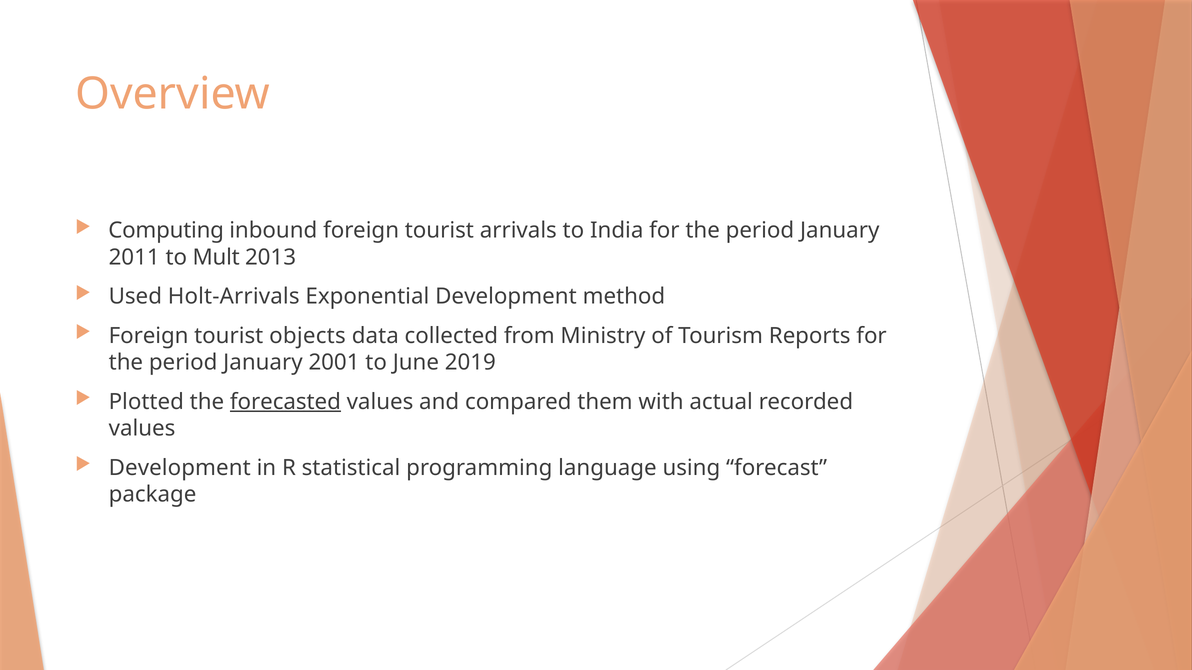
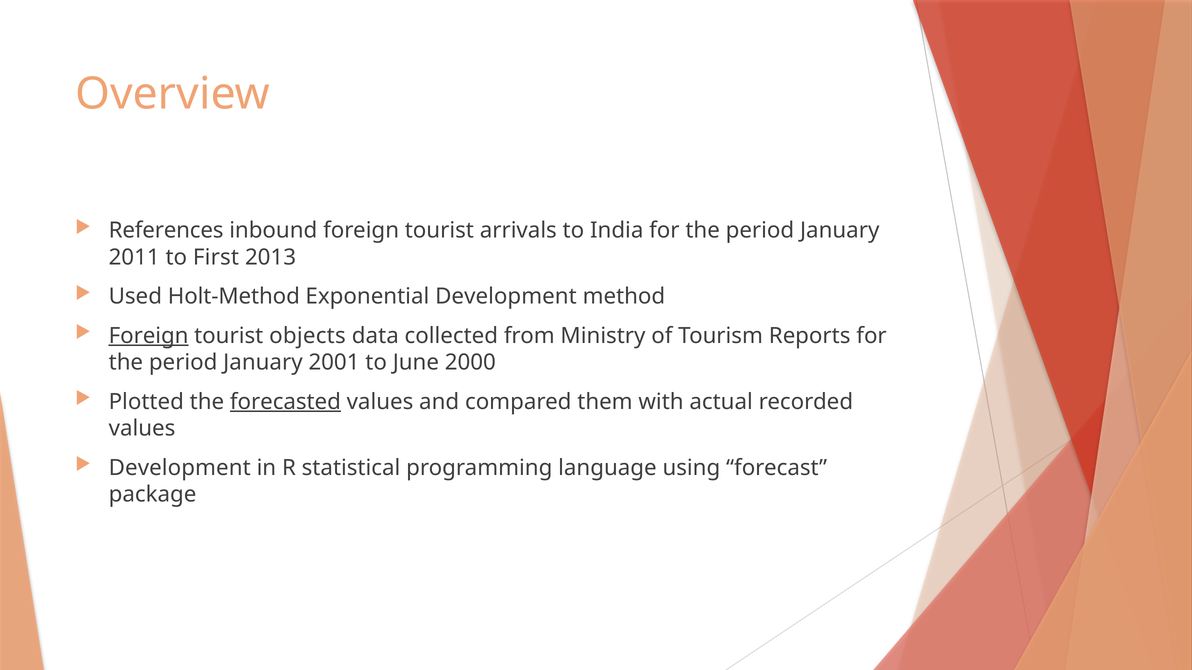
Computing: Computing -> References
Mult: Mult -> First
Holt-Arrivals: Holt-Arrivals -> Holt-Method
Foreign at (149, 336) underline: none -> present
2019: 2019 -> 2000
